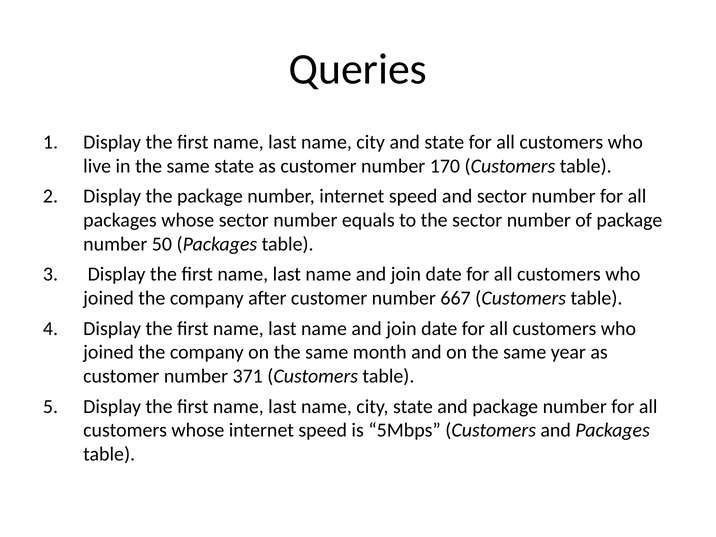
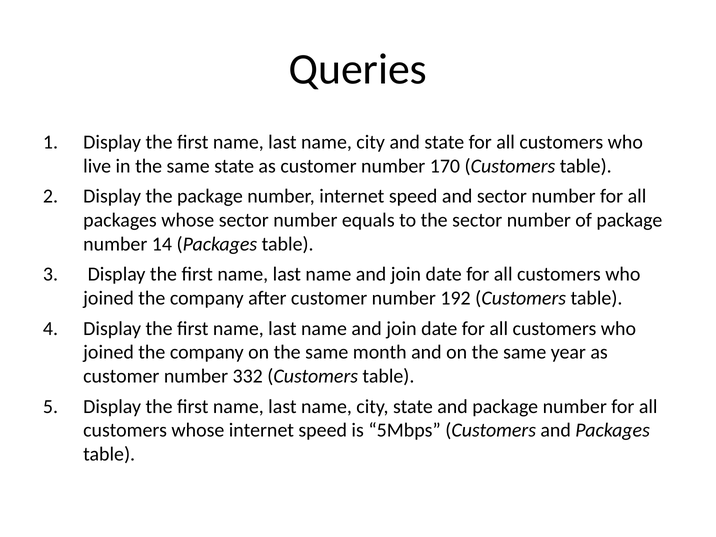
50: 50 -> 14
667: 667 -> 192
371: 371 -> 332
